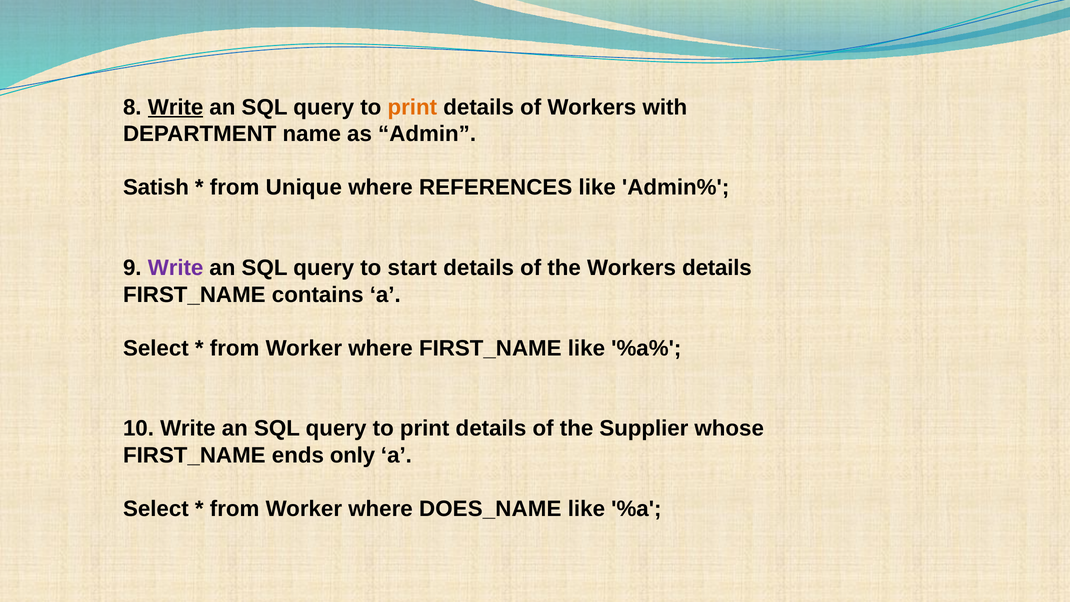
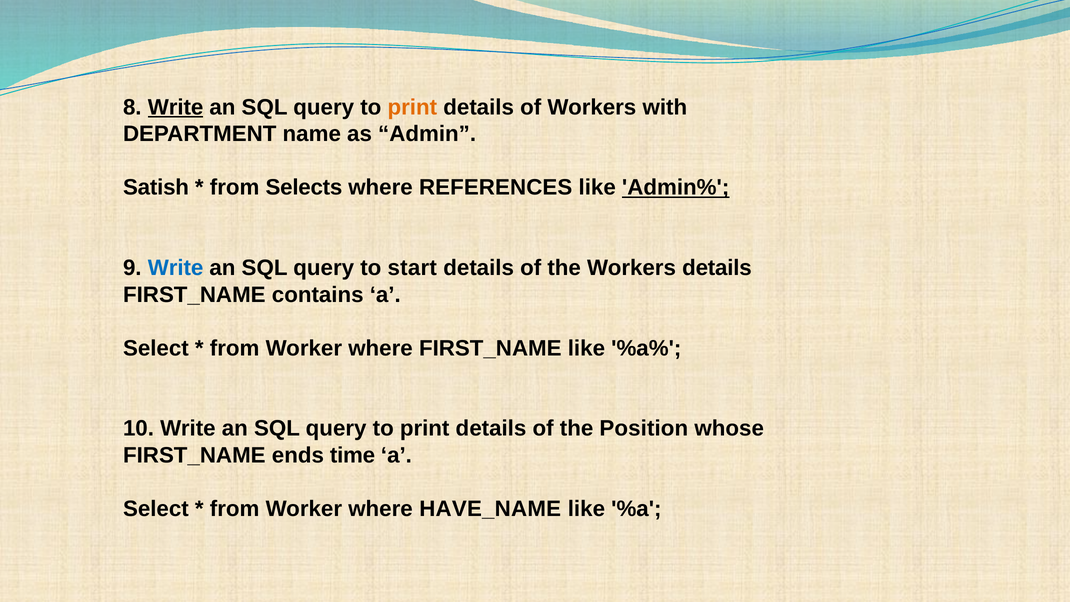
Unique: Unique -> Selects
Admin% underline: none -> present
Write at (176, 268) colour: purple -> blue
Supplier: Supplier -> Position
only: only -> time
DOES_NAME: DOES_NAME -> HAVE_NAME
